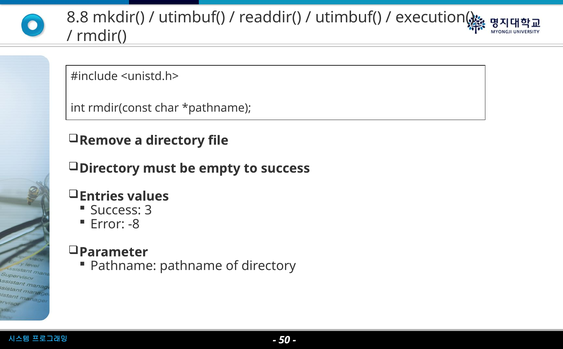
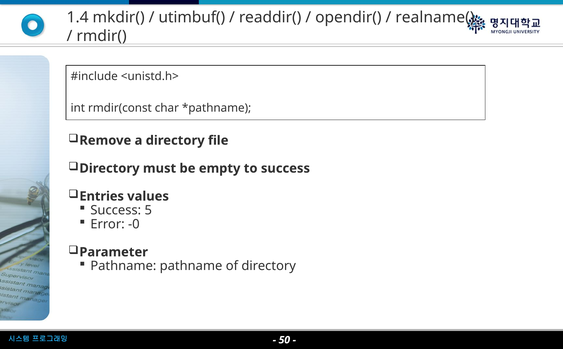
8.8: 8.8 -> 1.4
utimbuf( at (348, 17): utimbuf( -> opendir(
execution(: execution( -> realname(
3: 3 -> 5
-8: -8 -> -0
